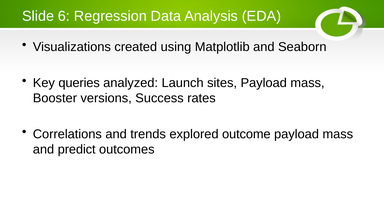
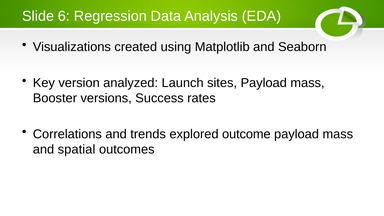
queries: queries -> version
predict: predict -> spatial
